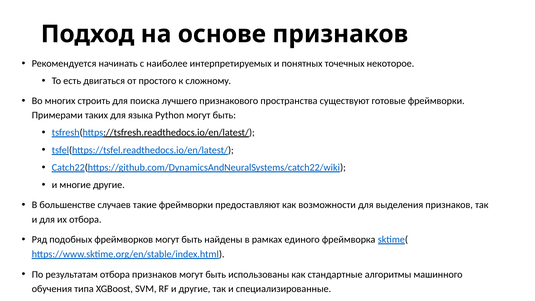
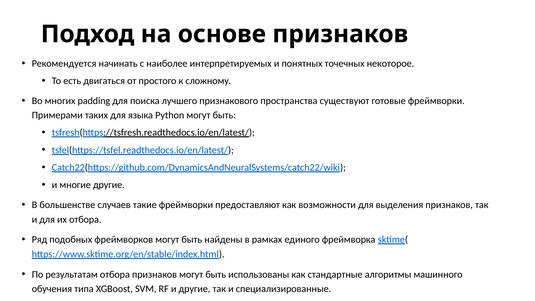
строить: строить -> padding
